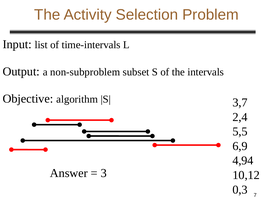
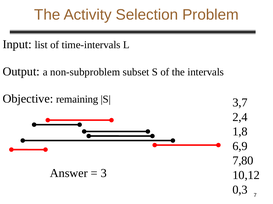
algorithm: algorithm -> remaining
5,5: 5,5 -> 1,8
4,94: 4,94 -> 7,80
